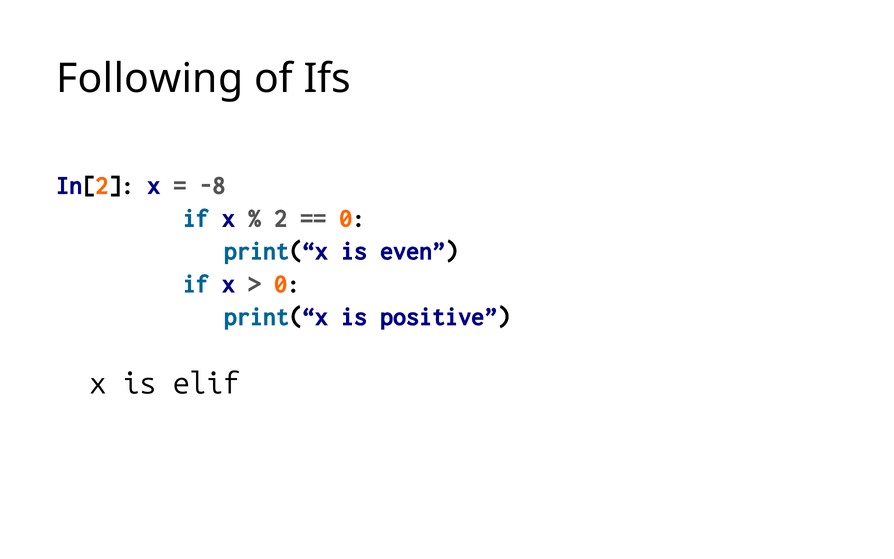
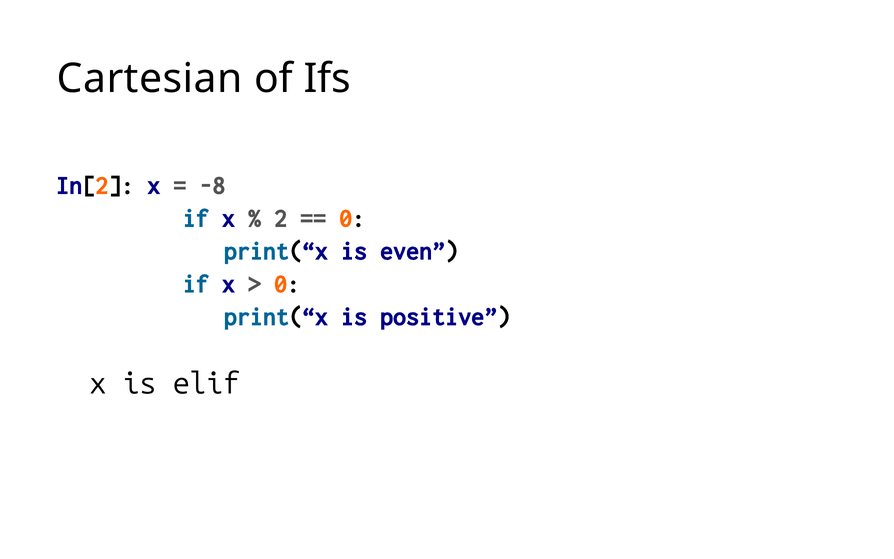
Following: Following -> Cartesian
